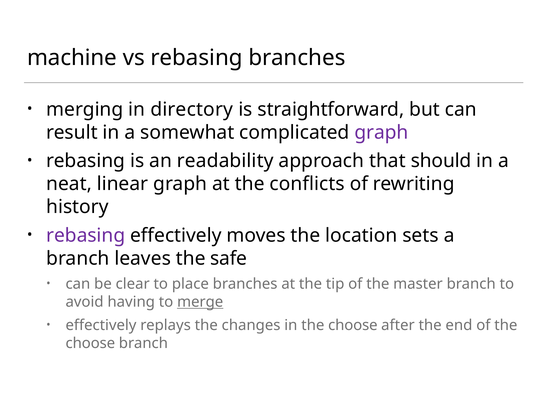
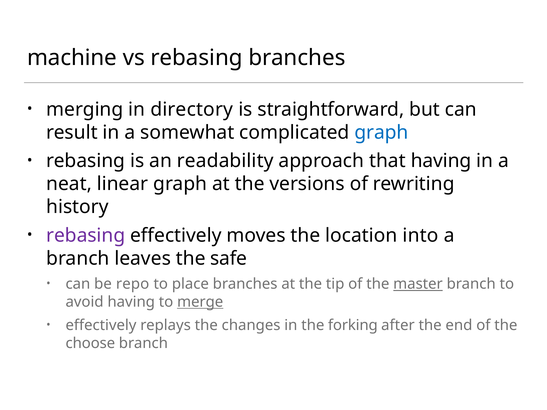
graph at (381, 132) colour: purple -> blue
that should: should -> having
conflicts: conflicts -> versions
sets: sets -> into
clear: clear -> repo
master underline: none -> present
in the choose: choose -> forking
